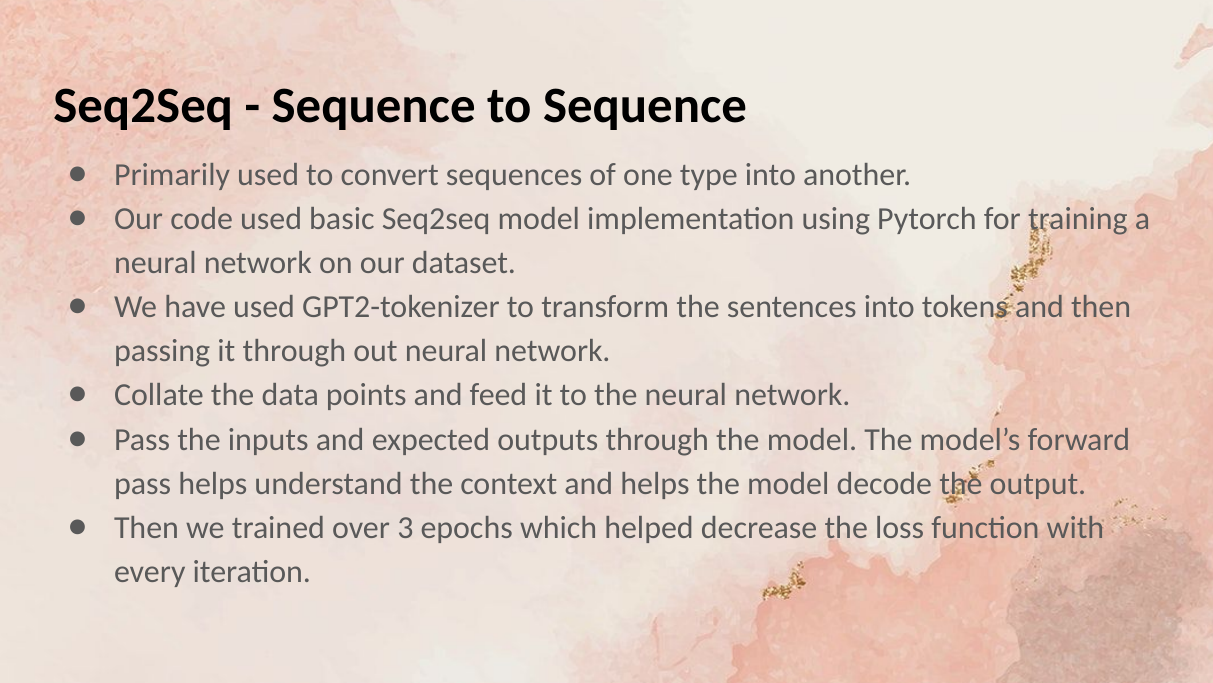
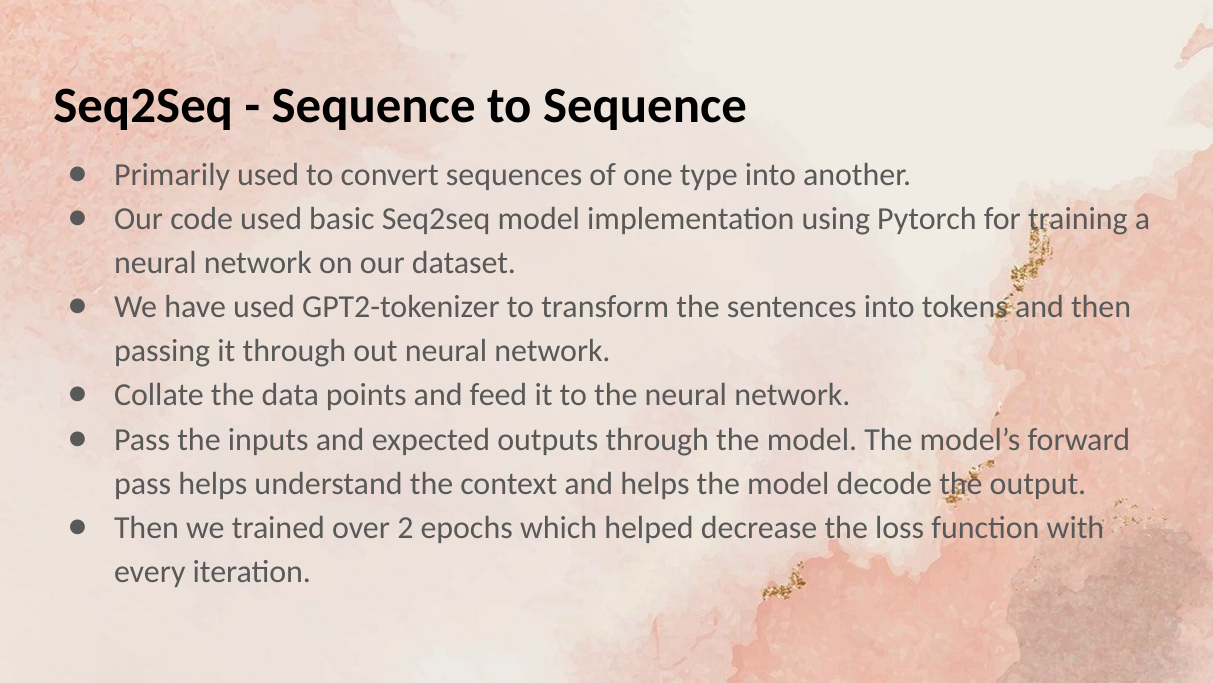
3: 3 -> 2
